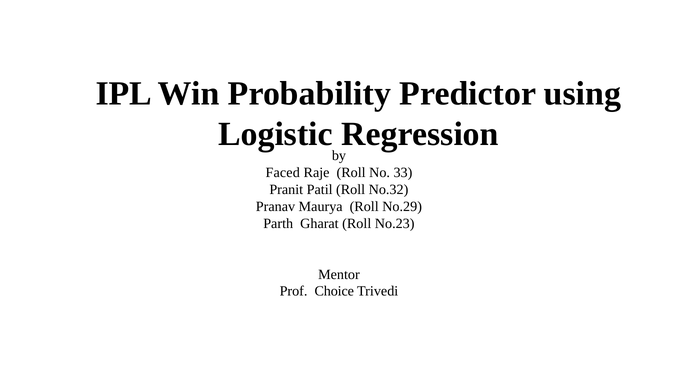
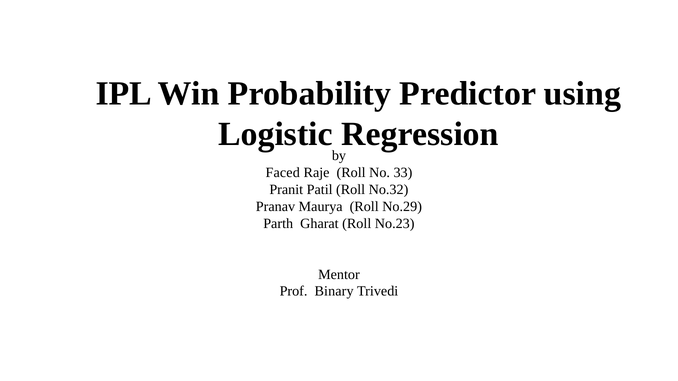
Choice: Choice -> Binary
